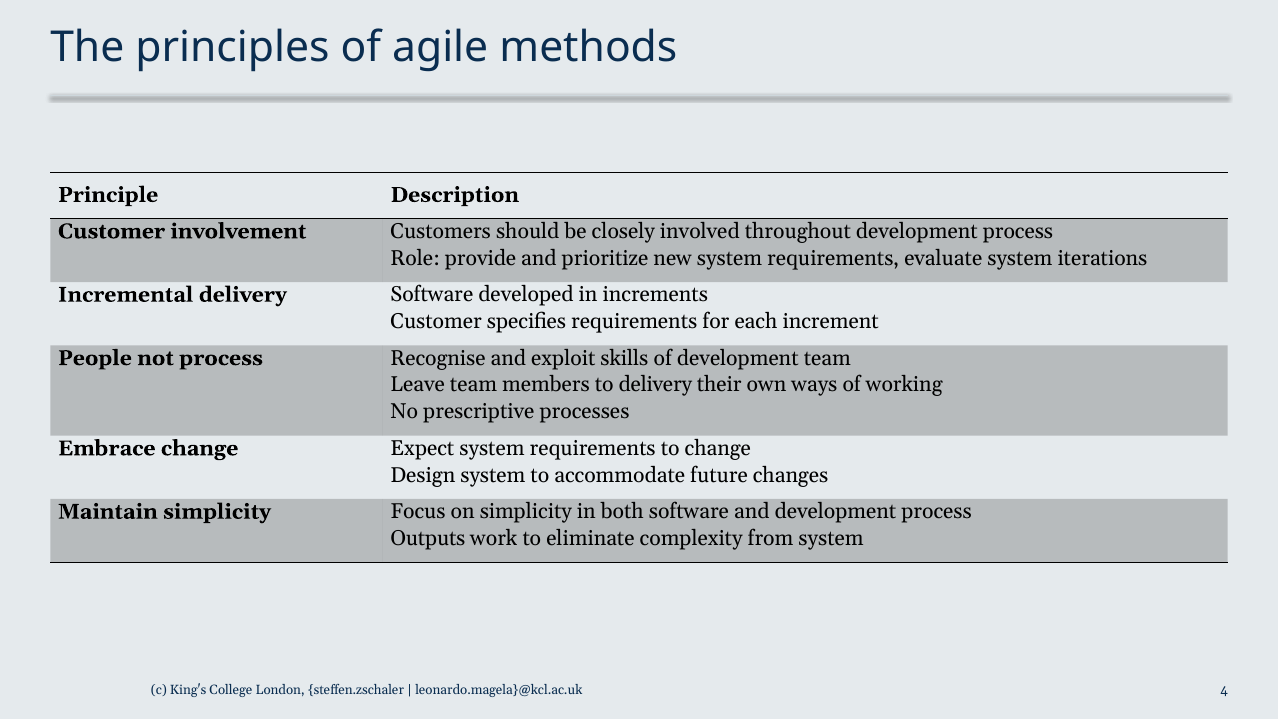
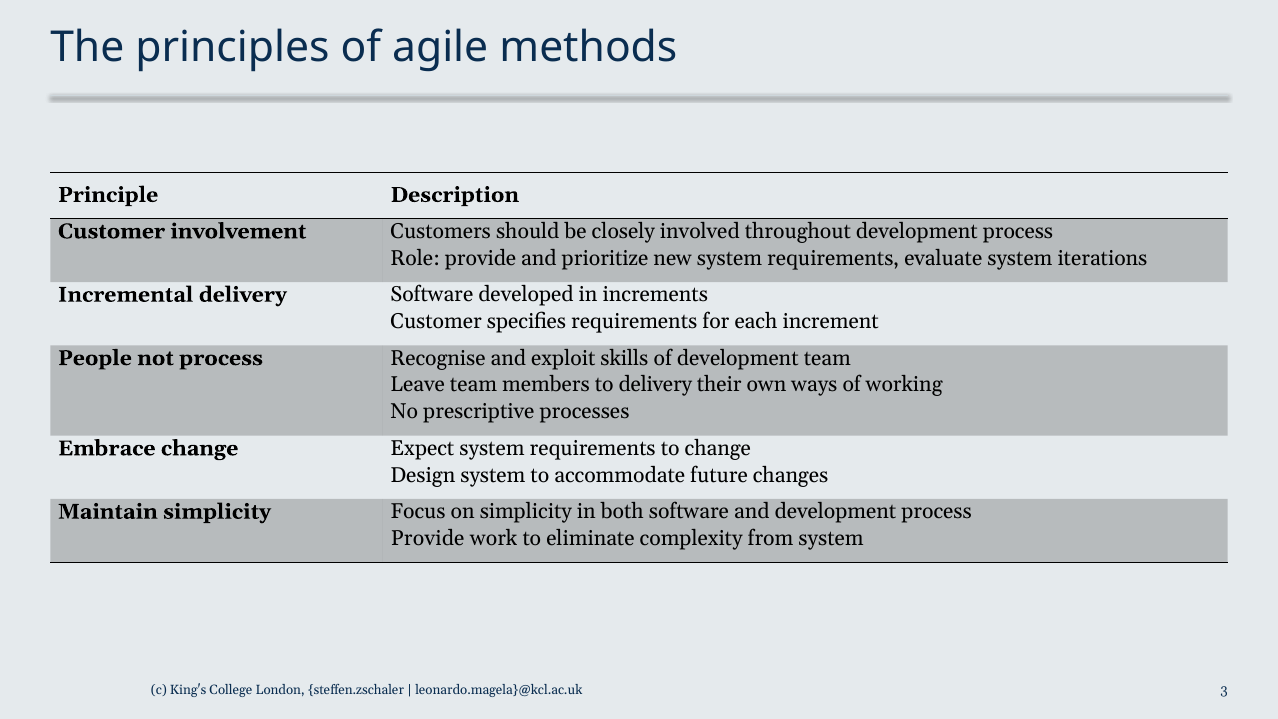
Outputs at (428, 538): Outputs -> Provide
4: 4 -> 3
